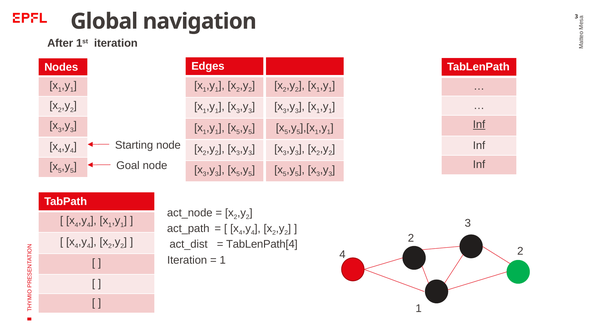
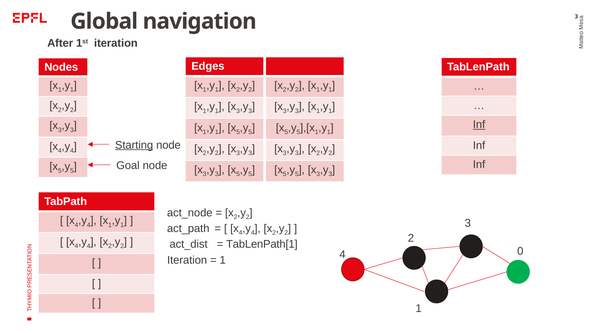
Starting underline: none -> present
TabLenPath[4: TabLenPath[4 -> TabLenPath[1
4 2: 2 -> 0
